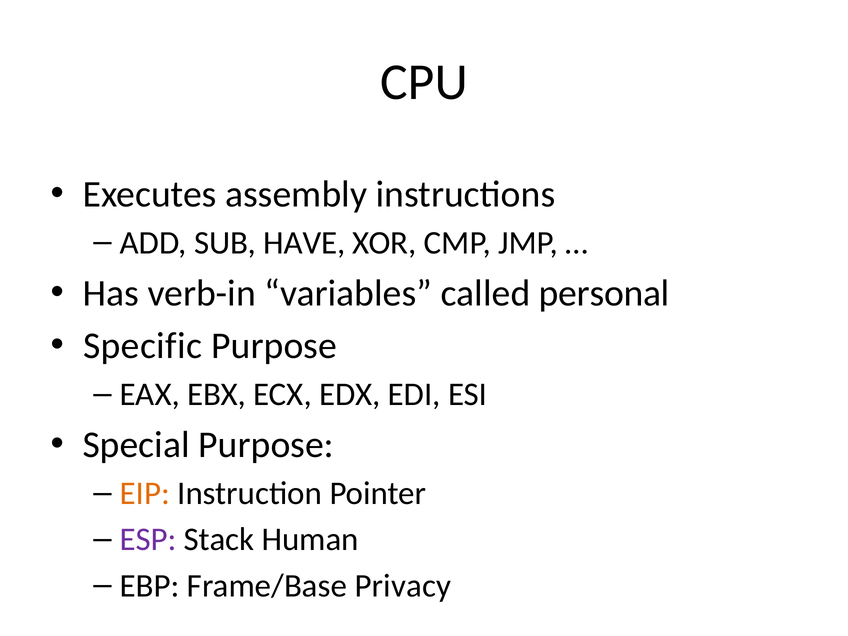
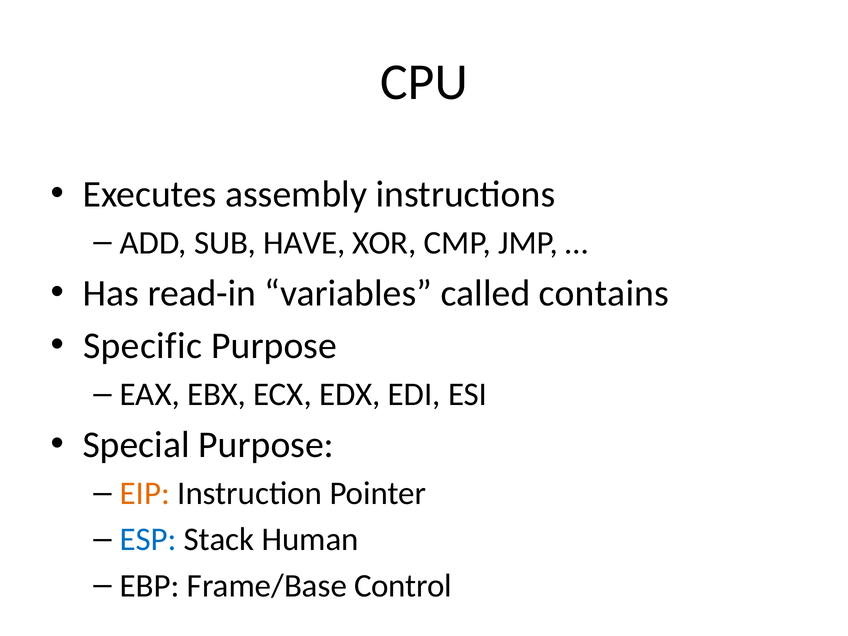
verb-in: verb-in -> read-in
personal: personal -> contains
ESP colour: purple -> blue
Privacy: Privacy -> Control
